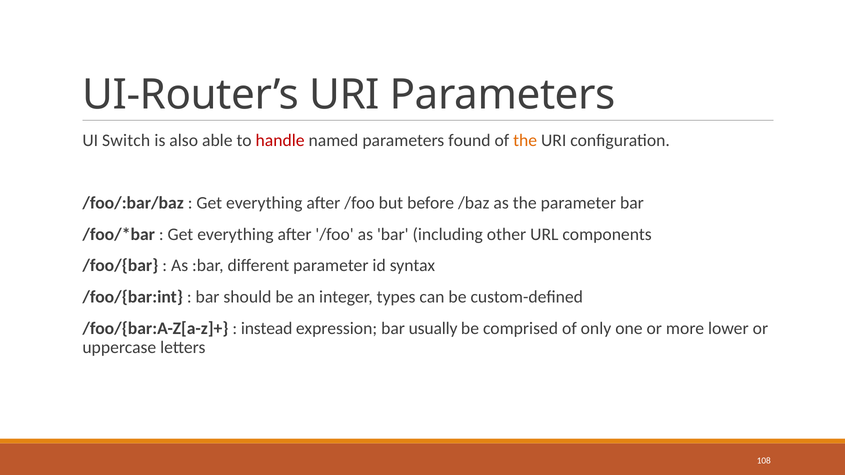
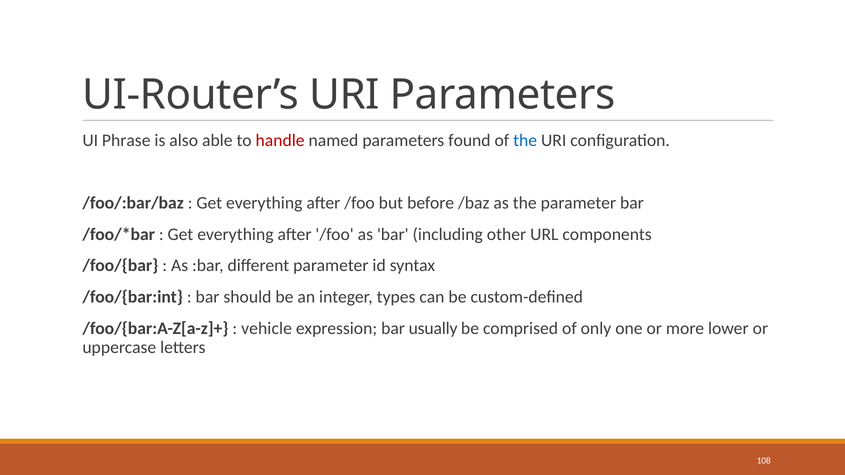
Switch: Switch -> Phrase
the at (525, 140) colour: orange -> blue
instead: instead -> vehicle
